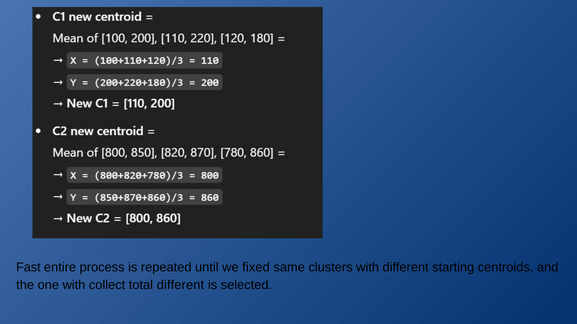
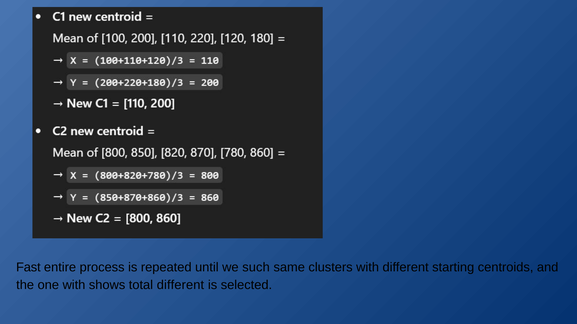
fixed: fixed -> such
collect: collect -> shows
